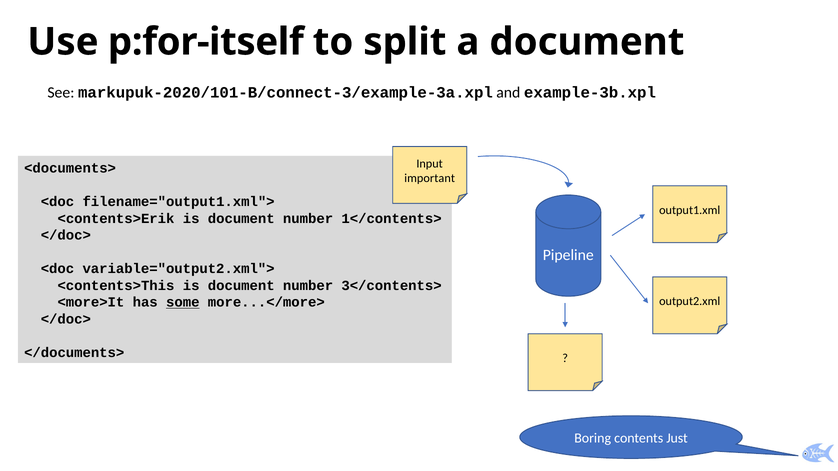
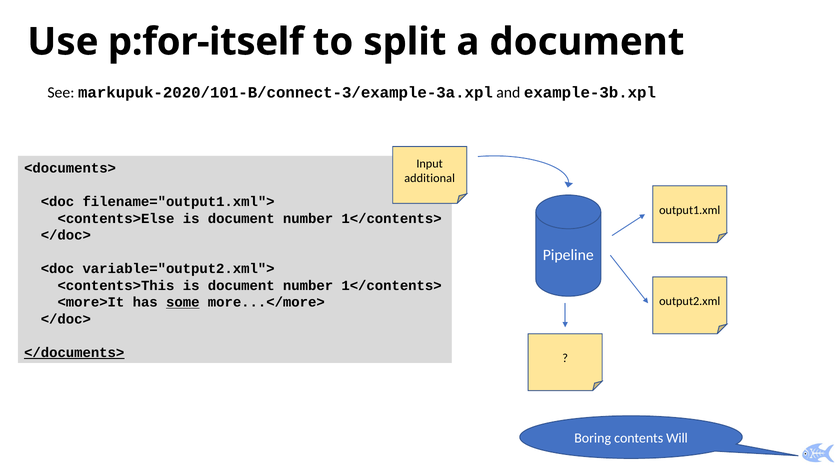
important: important -> additional
<contents>Erik: <contents>Erik -> <contents>Else
3</contents> at (392, 286): 3</contents> -> 1</contents>
</documents> underline: none -> present
Just: Just -> Will
